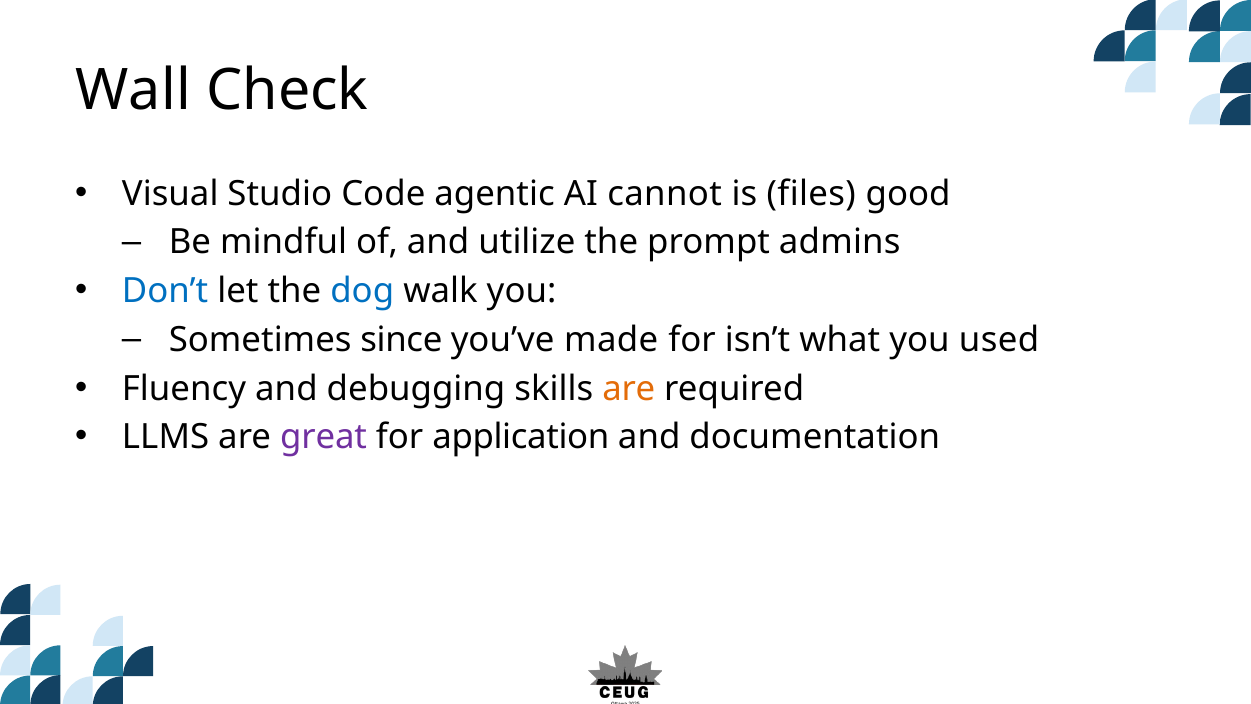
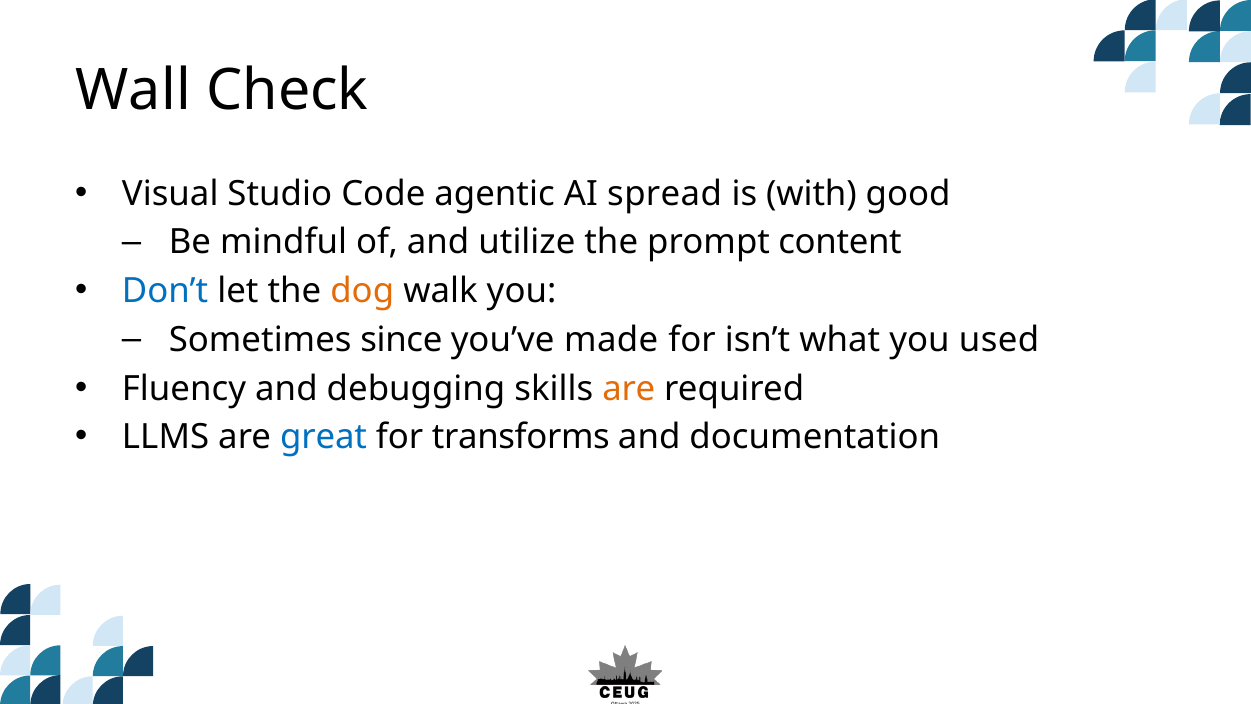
cannot: cannot -> spread
files: files -> with
admins: admins -> content
dog colour: blue -> orange
great colour: purple -> blue
application: application -> transforms
